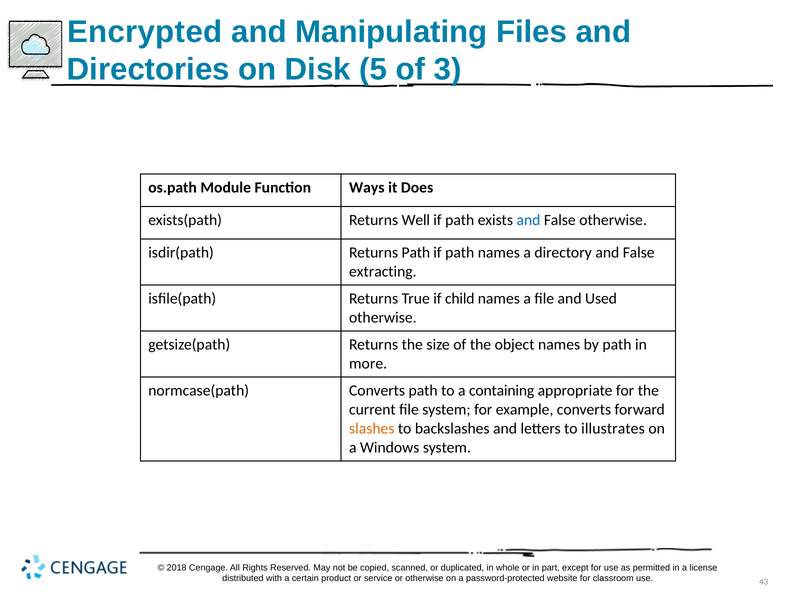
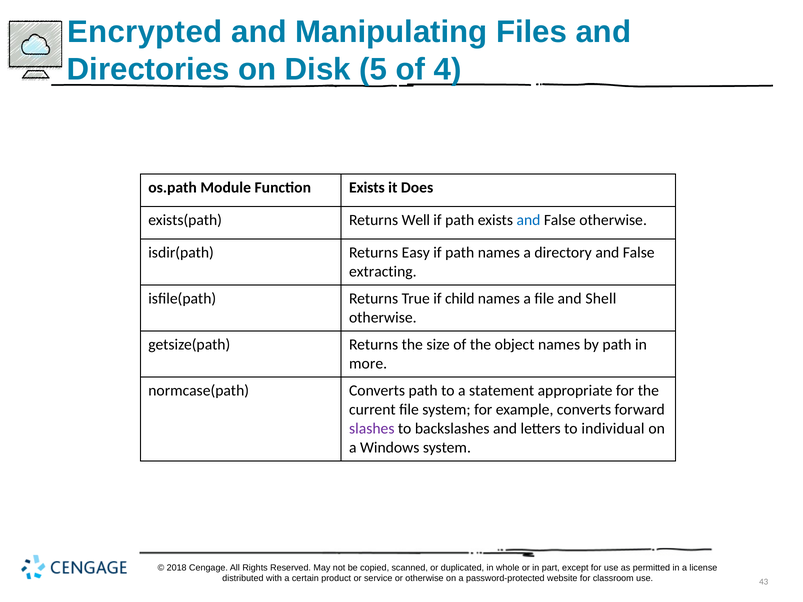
3: 3 -> 4
Function Ways: Ways -> Exists
Returns Path: Path -> Easy
Used: Used -> Shell
containing: containing -> statement
slashes colour: orange -> purple
illustrates: illustrates -> individual
